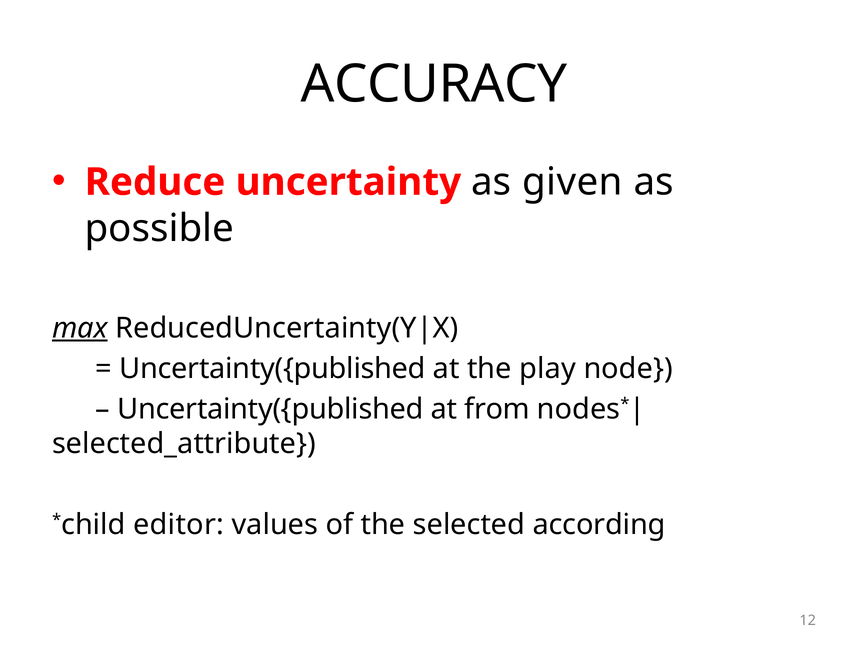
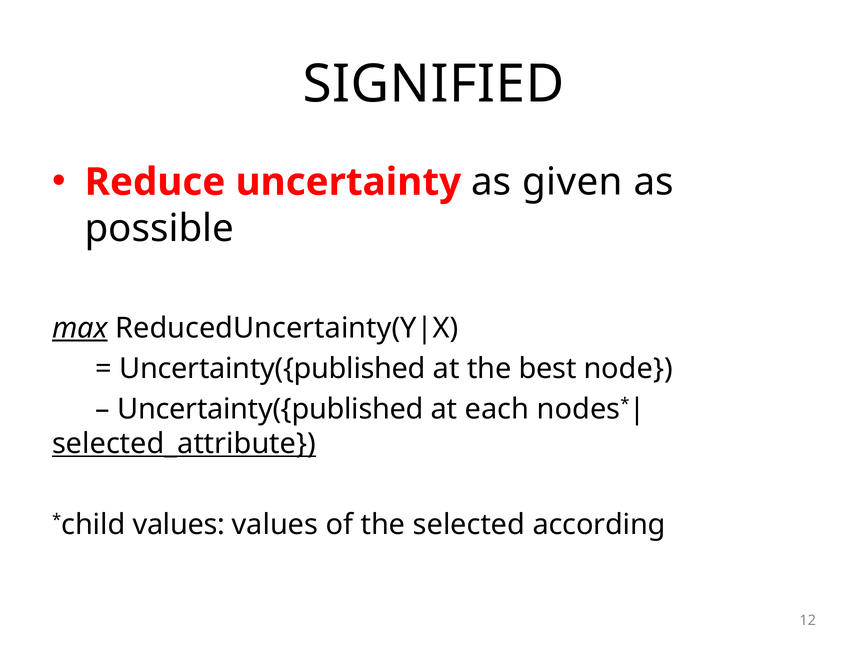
ACCURACY: ACCURACY -> SIGNIFIED
play: play -> best
from: from -> each
selected_attribute underline: none -> present
editor at (179, 525): editor -> values
